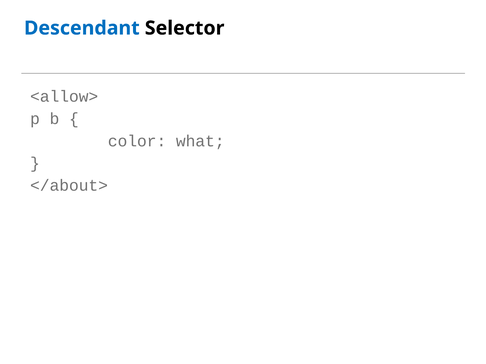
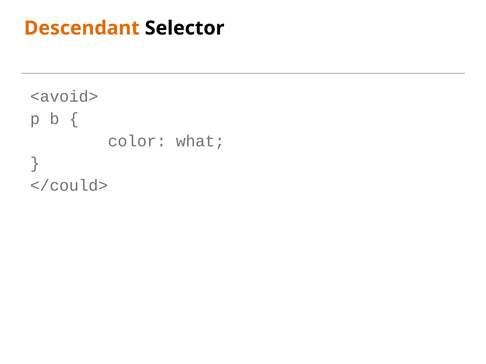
Descendant colour: blue -> orange
<allow>: <allow> -> <avoid>
</about>: </about> -> </could>
